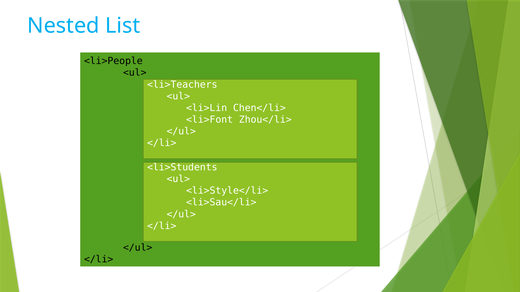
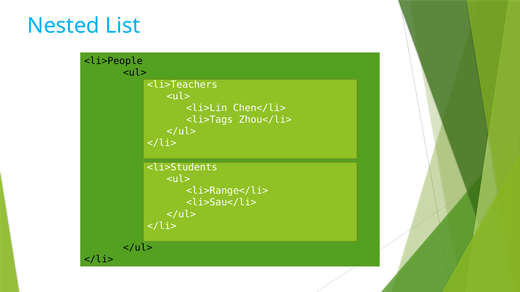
<li>Font: <li>Font -> <li>Tags
<li>Style</li>: <li>Style</li> -> <li>Range</li>
